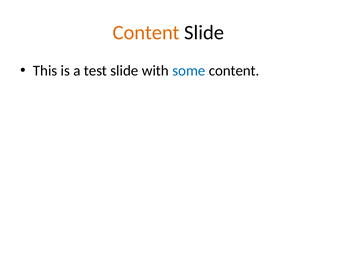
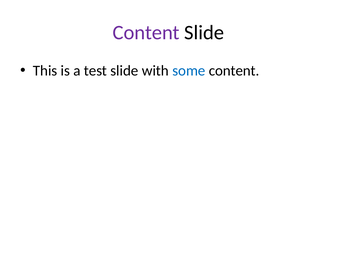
Content at (146, 33) colour: orange -> purple
